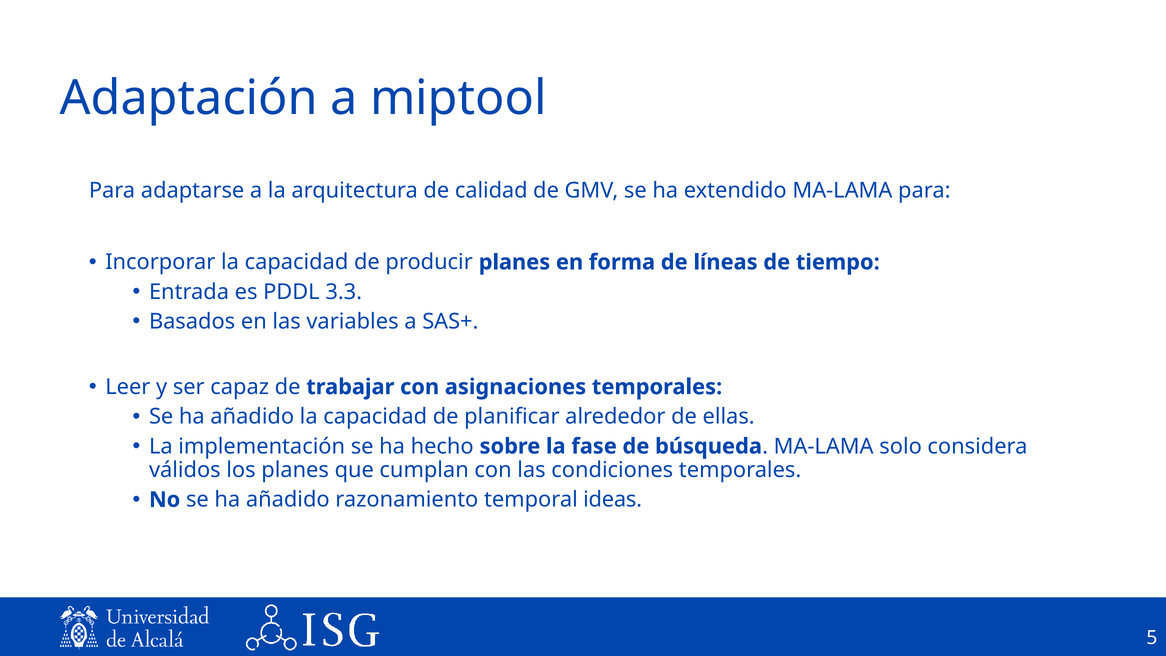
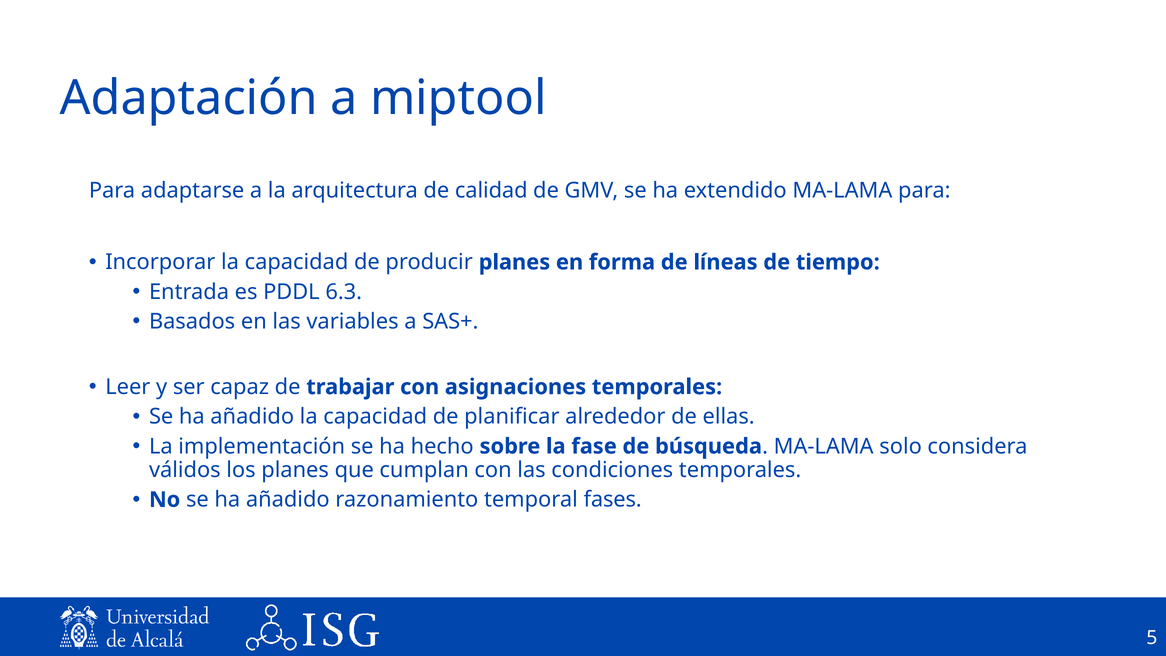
3.3: 3.3 -> 6.3
ideas: ideas -> fases
